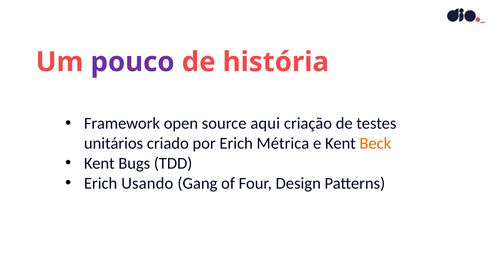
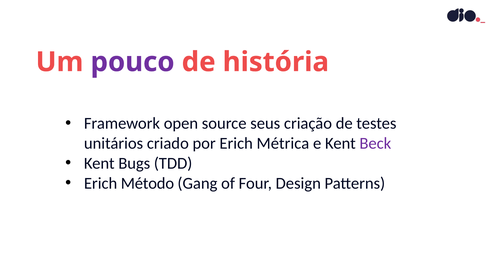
aqui: aqui -> seus
Beck colour: orange -> purple
Usando: Usando -> Método
